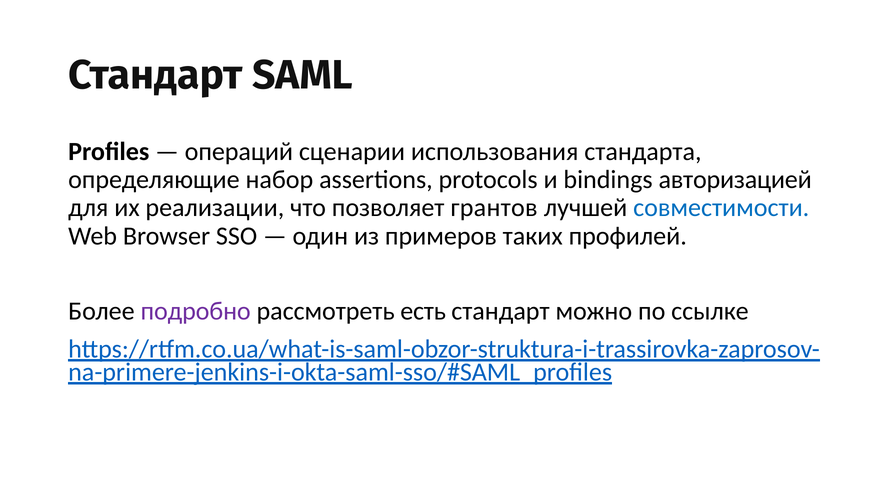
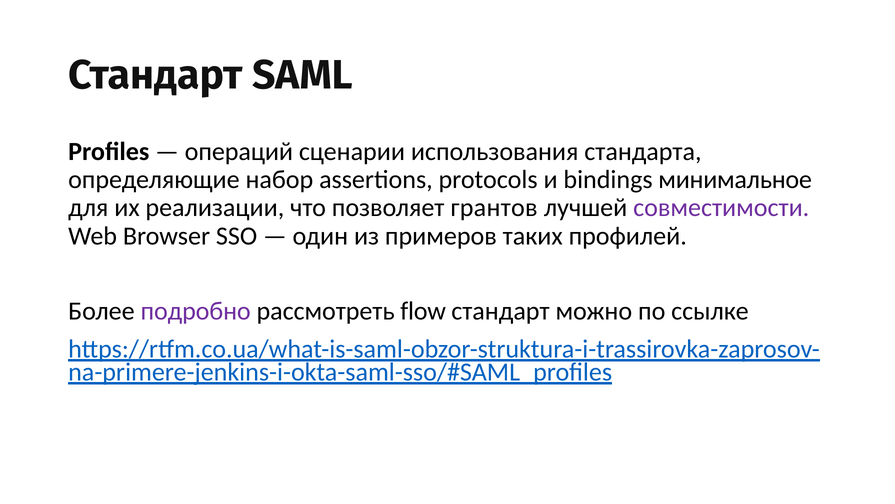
авторизацией: авторизацией -> минимальное
совместимости colour: blue -> purple
есть: есть -> flow
